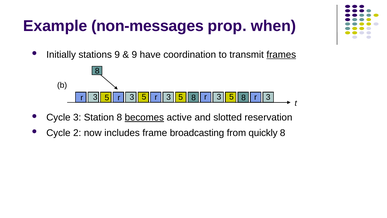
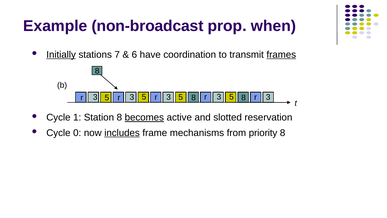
non-messages: non-messages -> non-broadcast
Initially underline: none -> present
stations 9: 9 -> 7
9 at (134, 54): 9 -> 6
Cycle 3: 3 -> 1
2: 2 -> 0
includes underline: none -> present
broadcasting: broadcasting -> mechanisms
quickly: quickly -> priority
